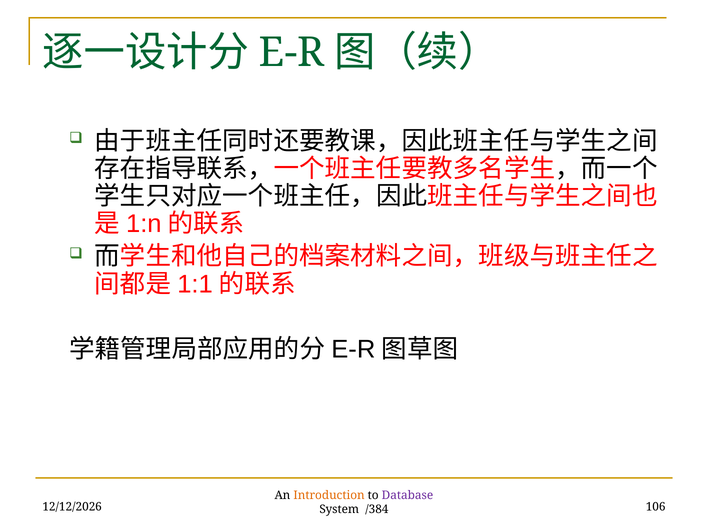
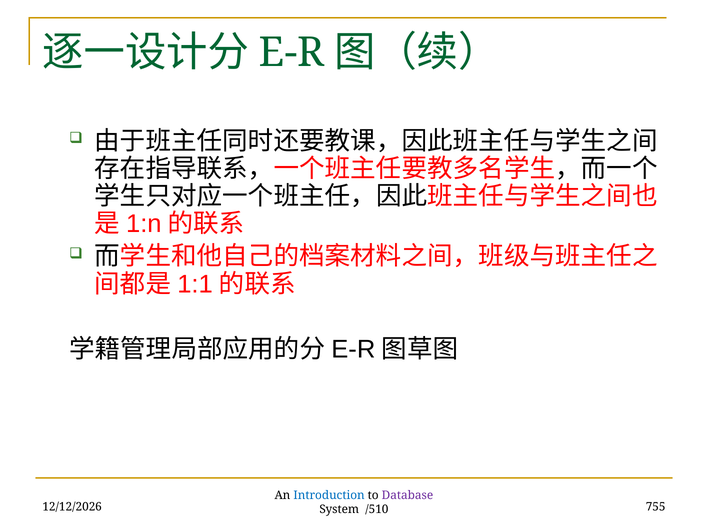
Introduction colour: orange -> blue
106: 106 -> 755
/384: /384 -> /510
